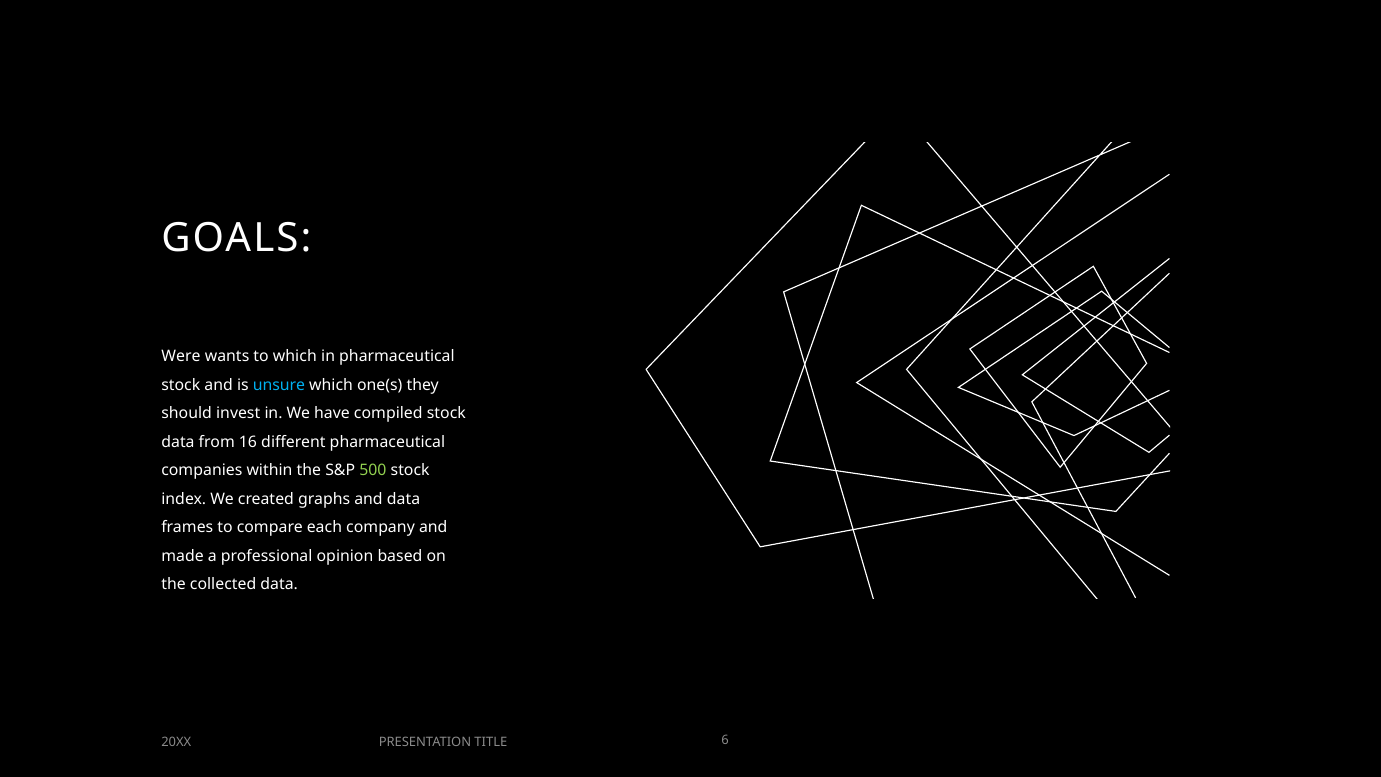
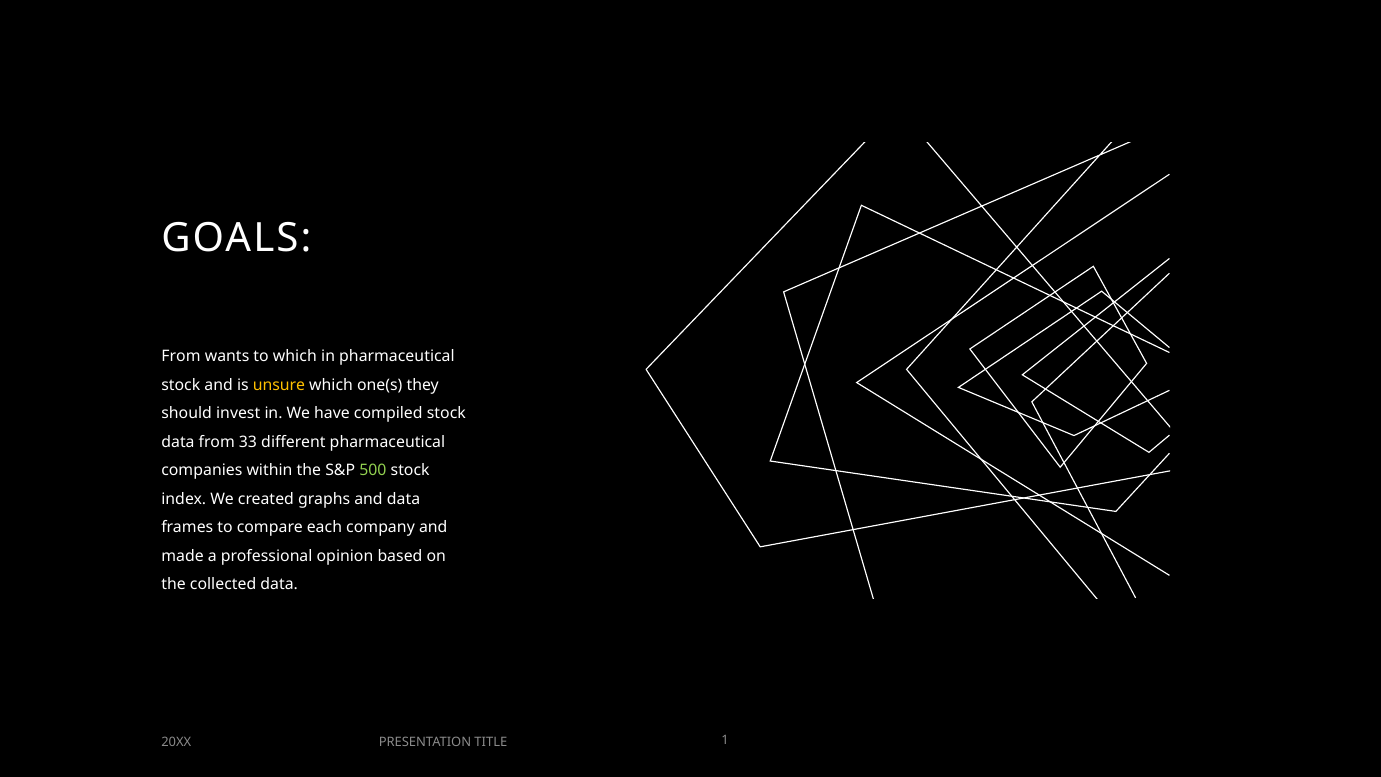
Were at (181, 357): Were -> From
unsure colour: light blue -> yellow
16: 16 -> 33
6: 6 -> 1
